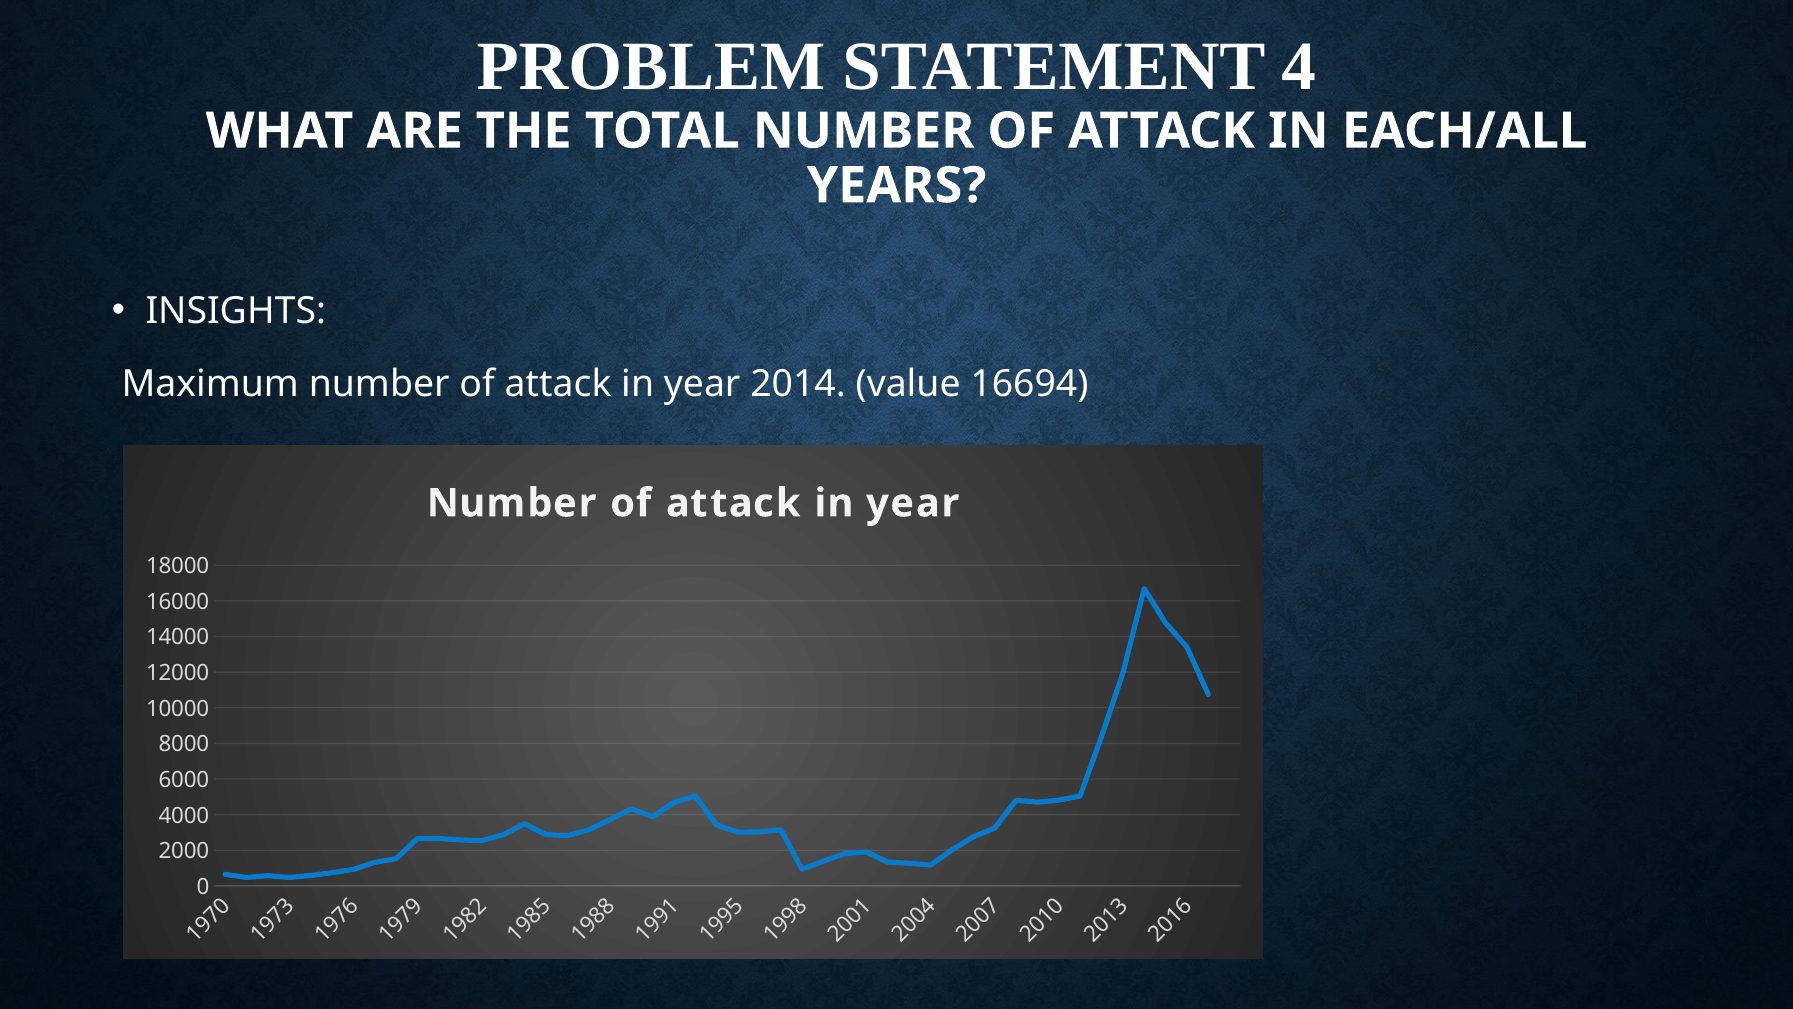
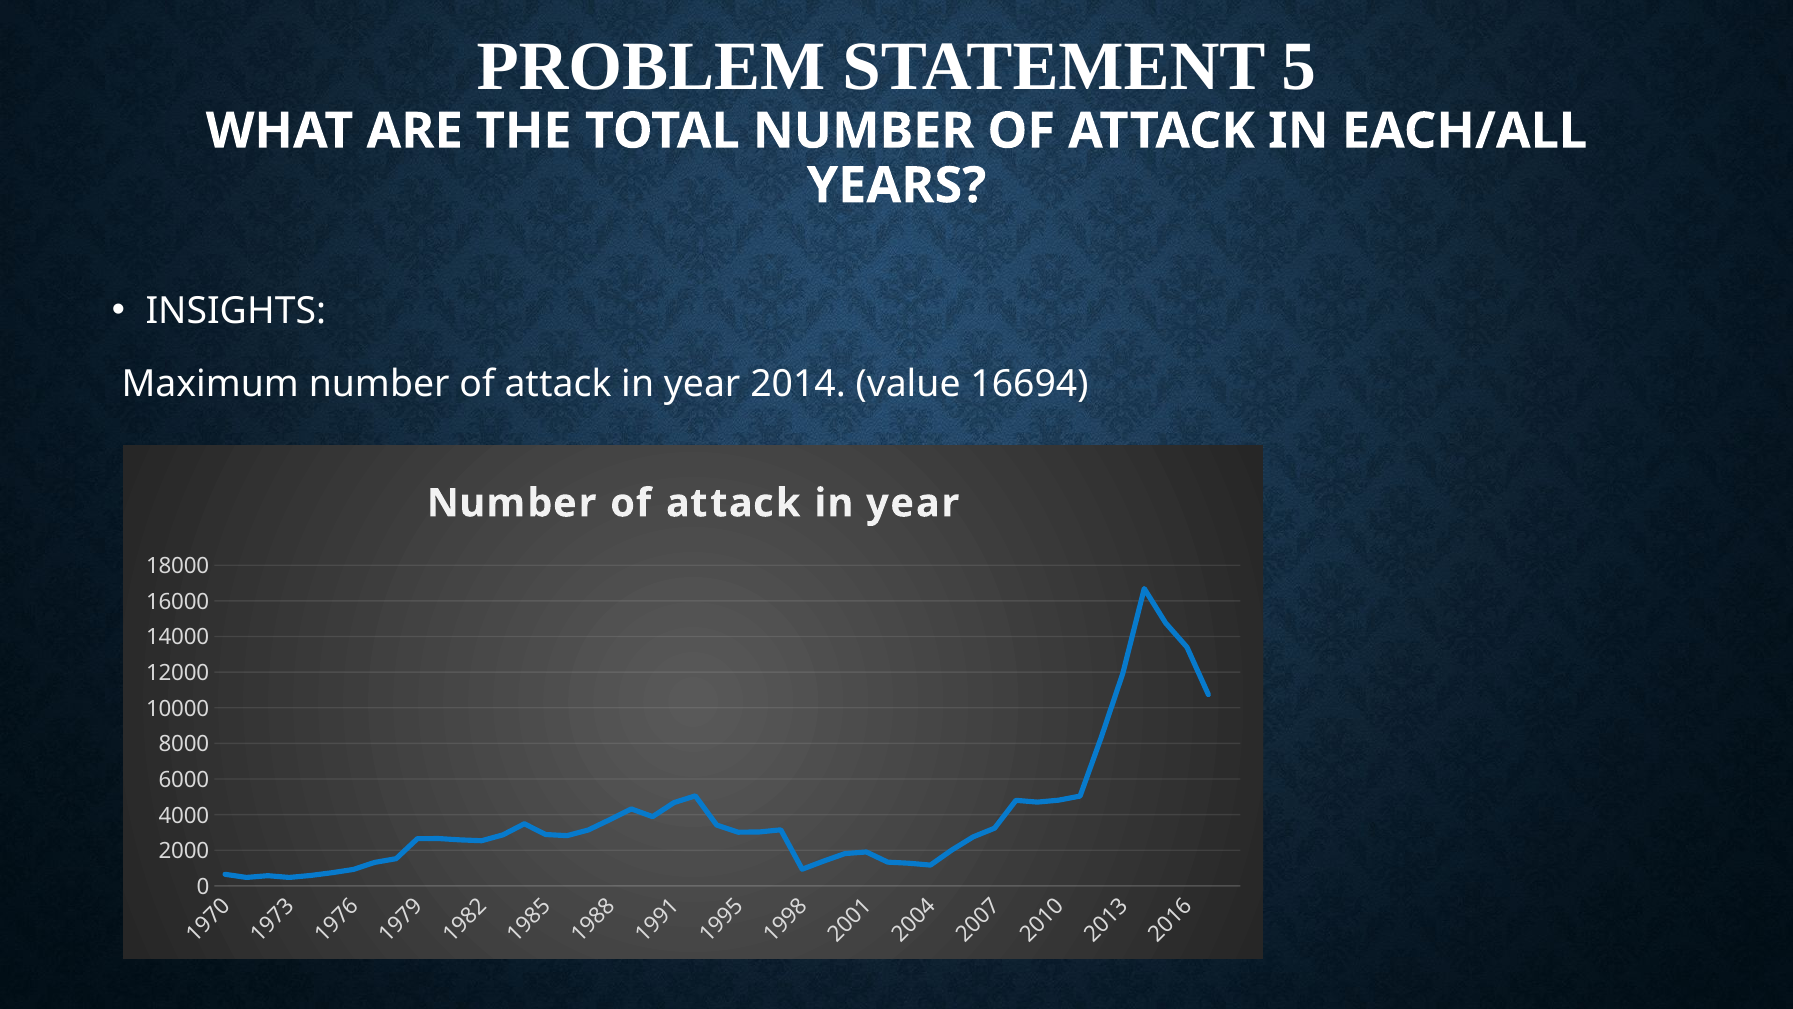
STATEMENT 4: 4 -> 5
